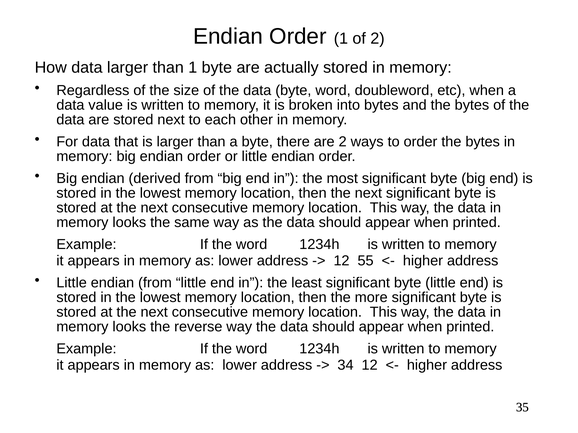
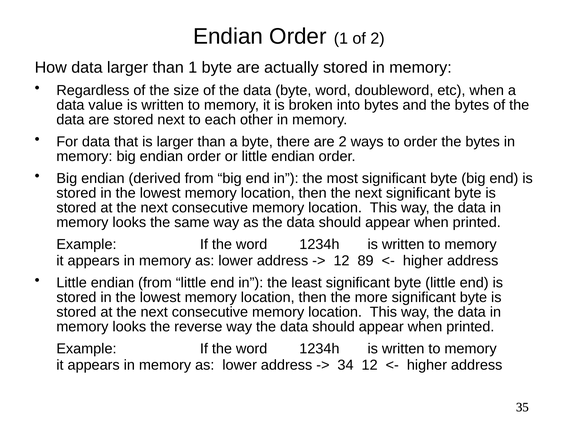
55: 55 -> 89
